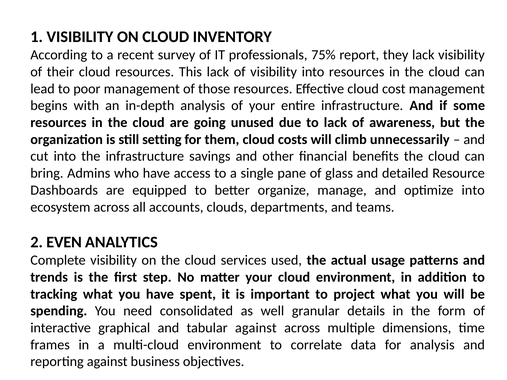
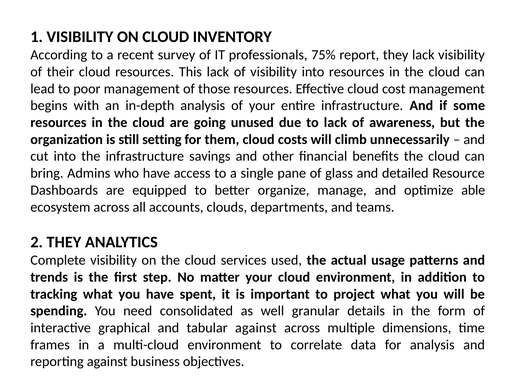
optimize into: into -> able
2 EVEN: EVEN -> THEY
